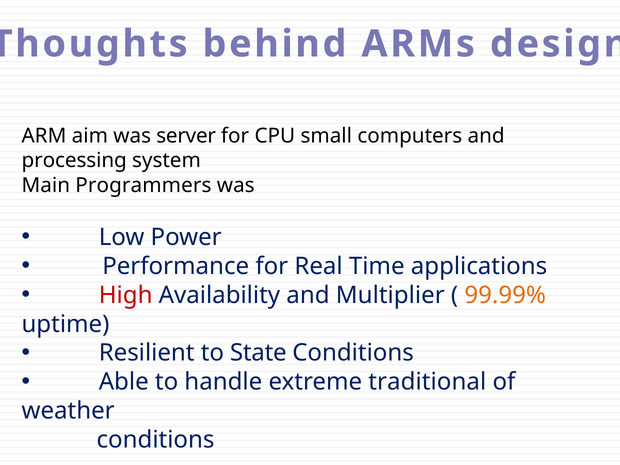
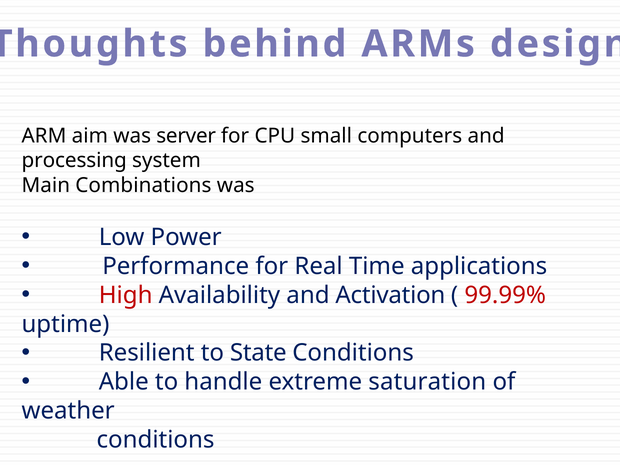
Programmers: Programmers -> Combinations
Multiplier: Multiplier -> Activation
99.99% colour: orange -> red
traditional: traditional -> saturation
